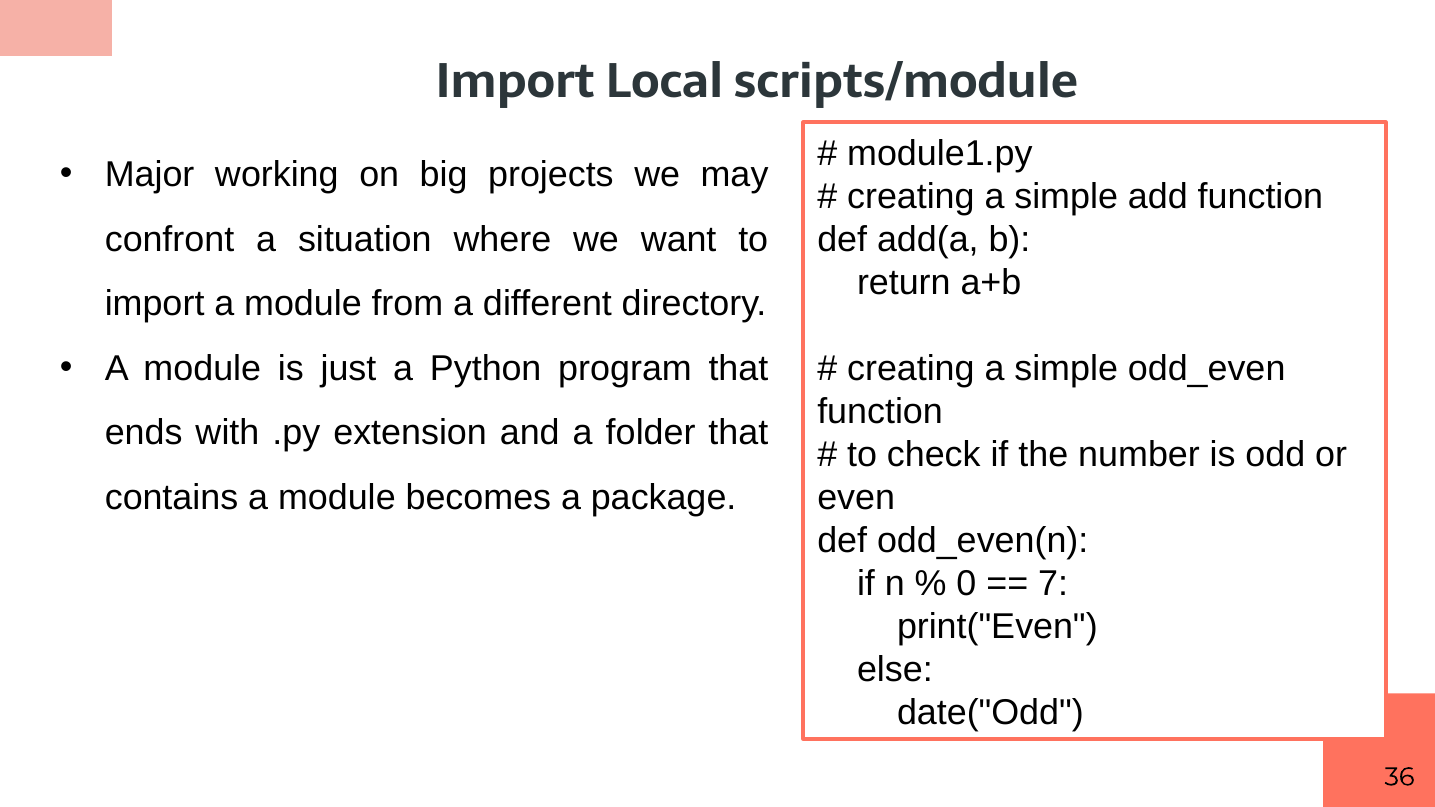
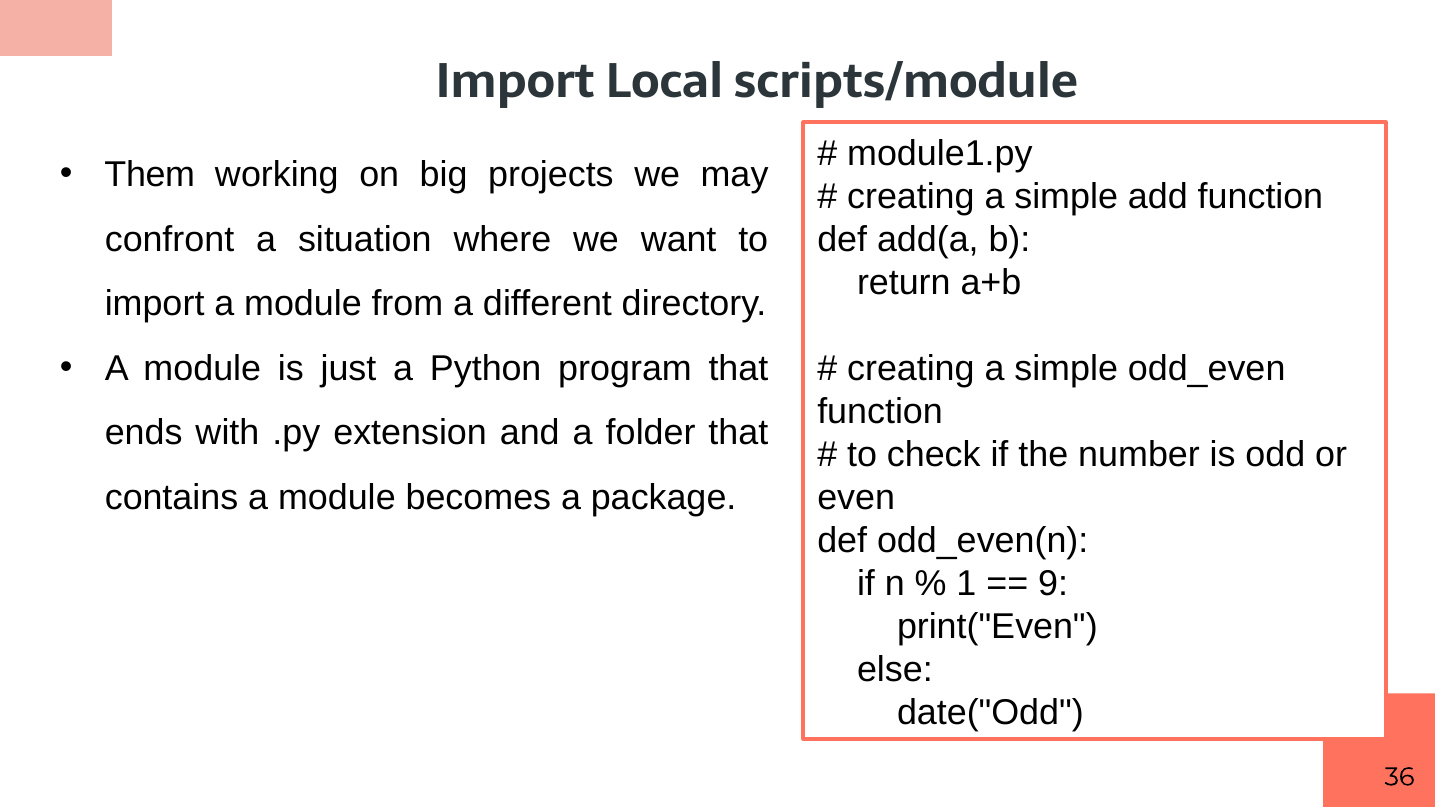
Major: Major -> Them
0: 0 -> 1
7: 7 -> 9
